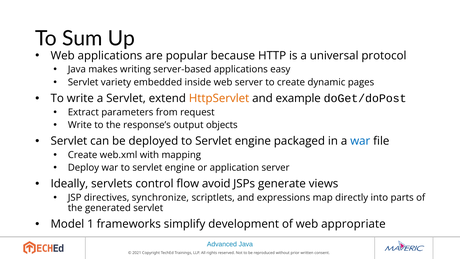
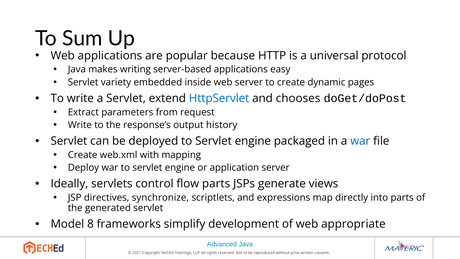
HttpServlet colour: orange -> blue
example: example -> chooses
objects: objects -> history
flow avoid: avoid -> parts
1: 1 -> 8
